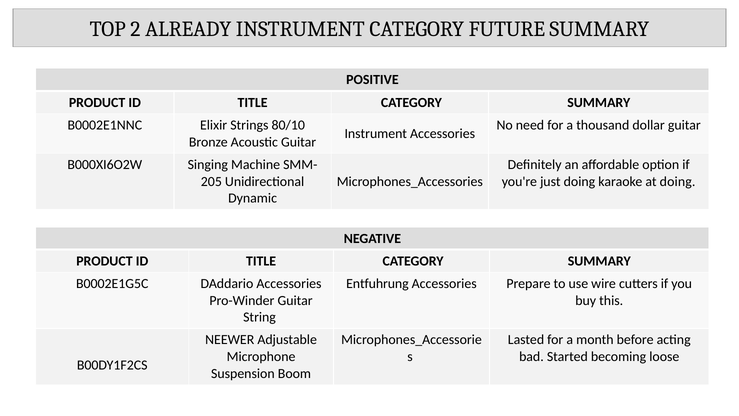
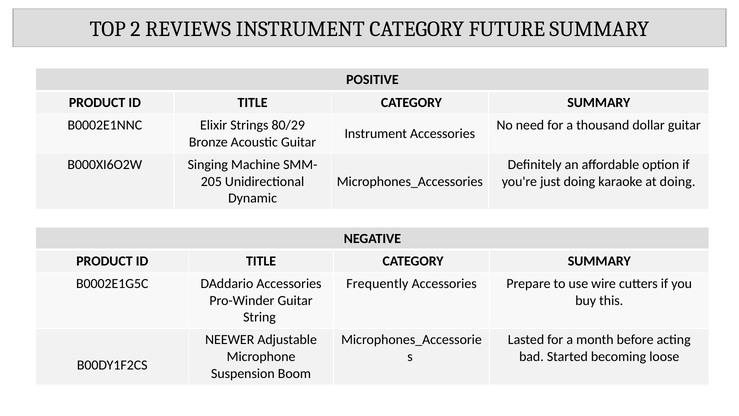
ALREADY: ALREADY -> REVIEWS
80/10: 80/10 -> 80/29
Entfuhrung: Entfuhrung -> Frequently
